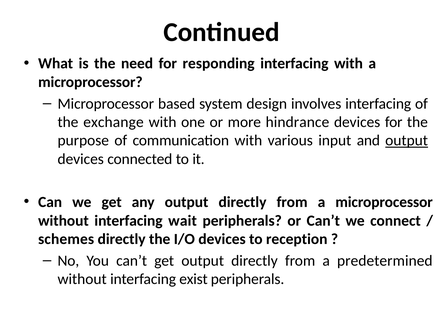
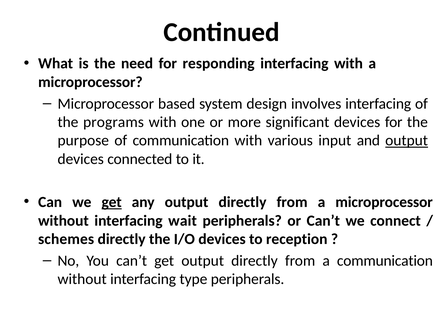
exchange: exchange -> programs
hindrance: hindrance -> significant
get at (112, 202) underline: none -> present
a predetermined: predetermined -> communication
exist: exist -> type
